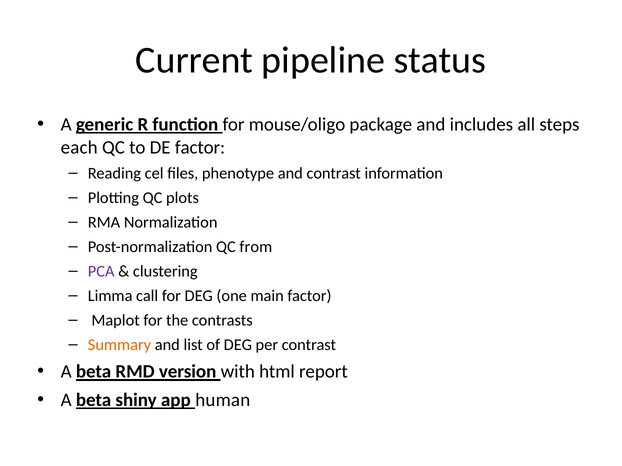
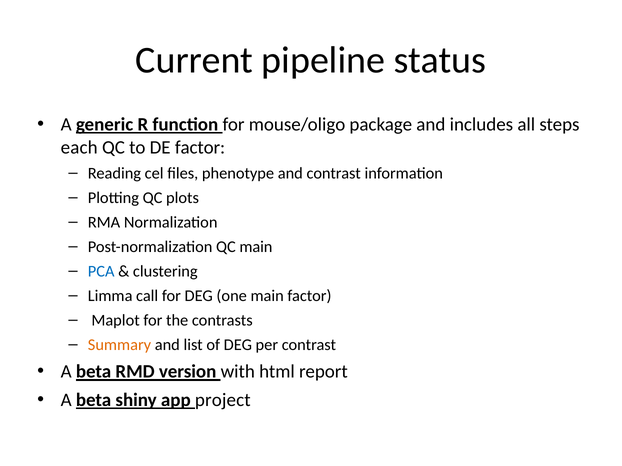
QC from: from -> main
PCA colour: purple -> blue
human: human -> project
